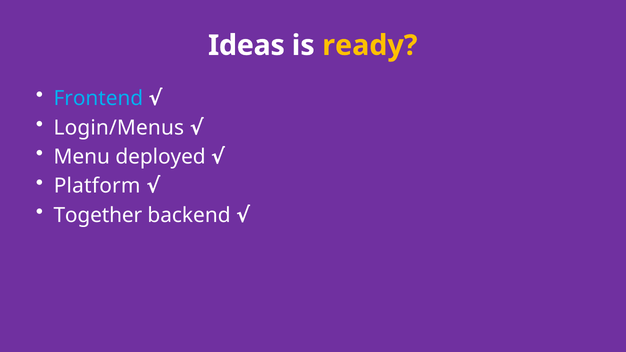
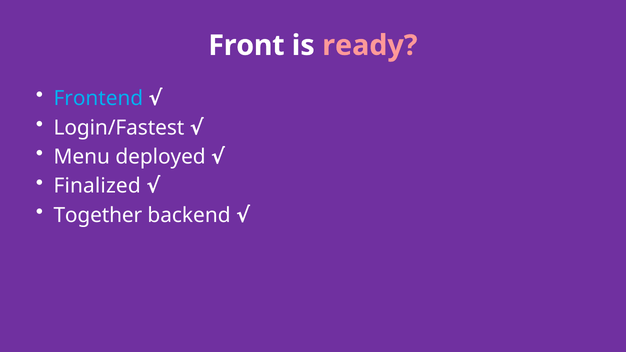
Ideas: Ideas -> Front
ready colour: yellow -> pink
Login/Menus: Login/Menus -> Login/Fastest
Platform: Platform -> Finalized
